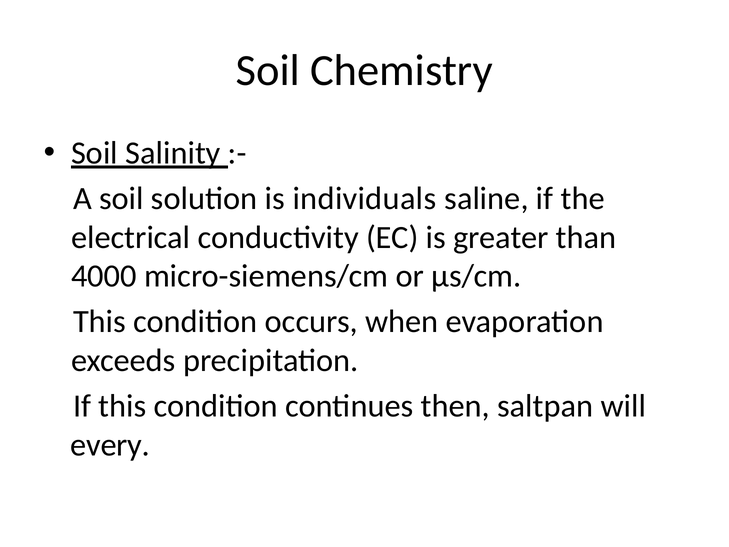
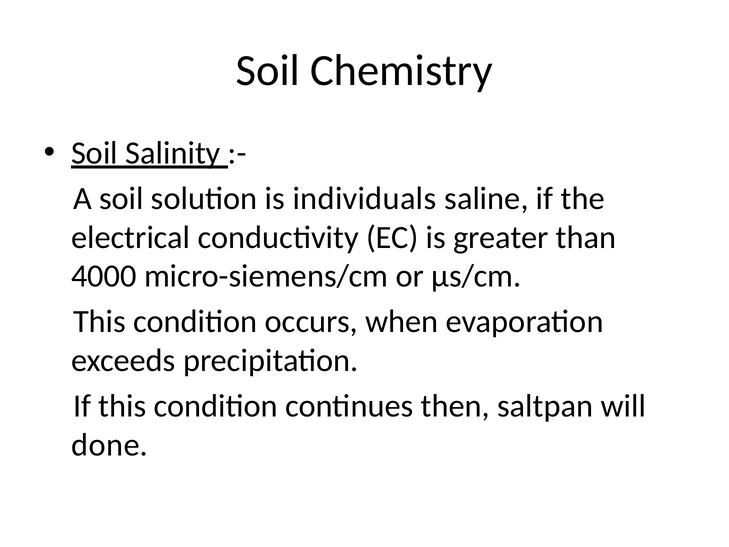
every: every -> done
